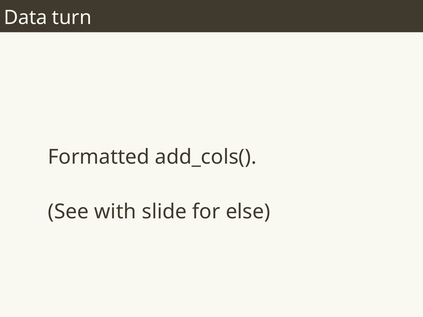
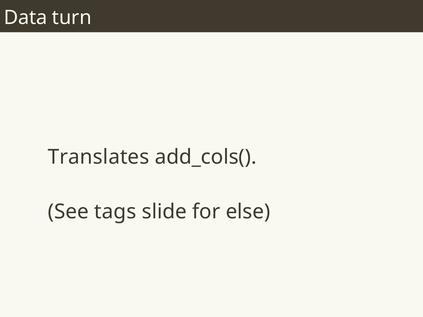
Formatted: Formatted -> Translates
with: with -> tags
